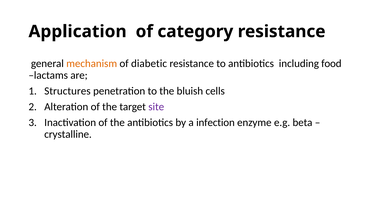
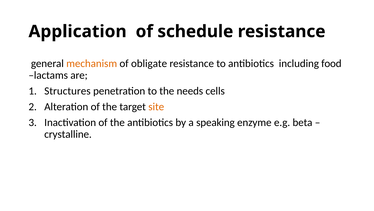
category: category -> schedule
diabetic: diabetic -> obligate
bluish: bluish -> needs
site colour: purple -> orange
infection: infection -> speaking
